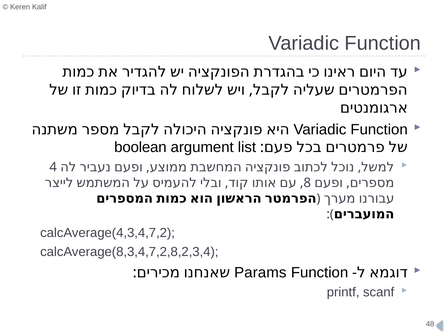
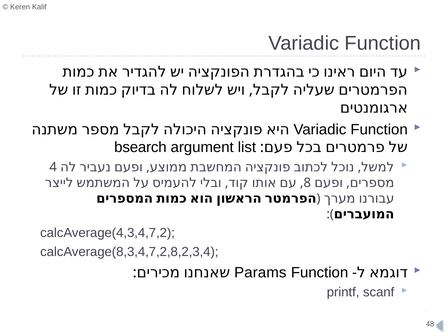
boolean: boolean -> bsearch
